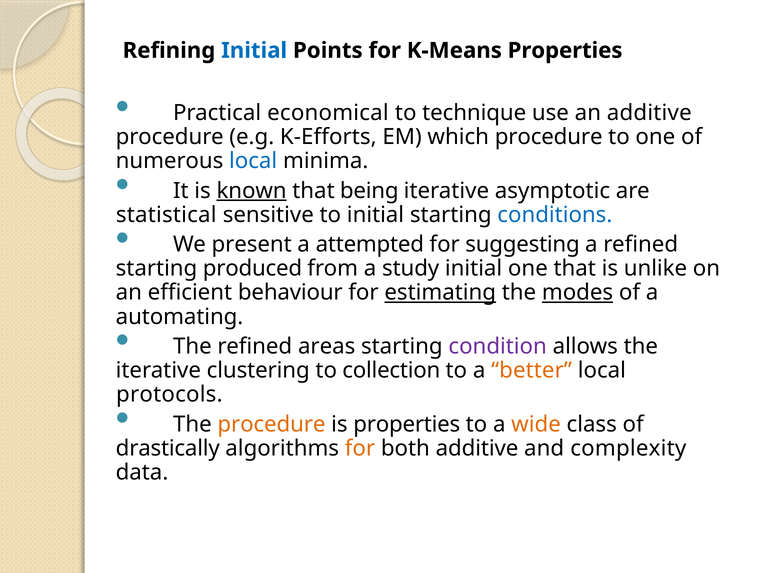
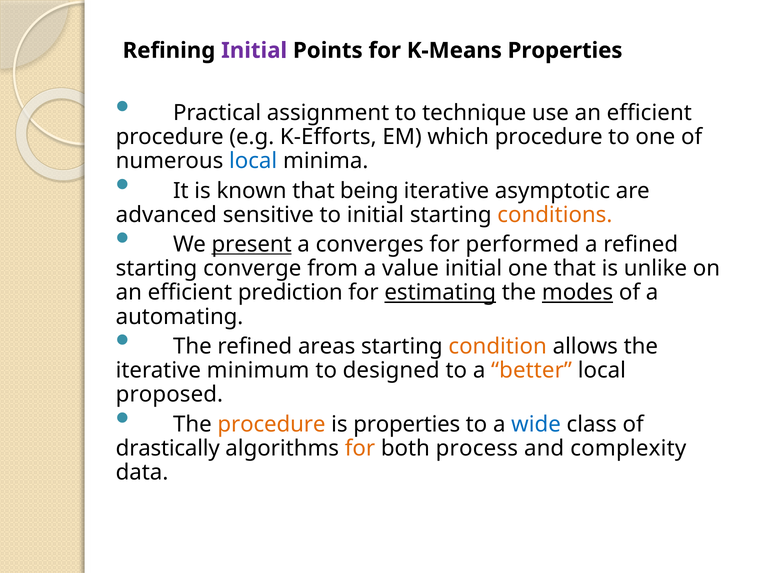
Initial at (254, 51) colour: blue -> purple
economical: economical -> assignment
use an additive: additive -> efficient
known underline: present -> none
statistical: statistical -> advanced
conditions colour: blue -> orange
present underline: none -> present
attempted: attempted -> converges
suggesting: suggesting -> performed
produced: produced -> converge
study: study -> value
behaviour: behaviour -> prediction
condition colour: purple -> orange
clustering: clustering -> minimum
collection: collection -> designed
protocols: protocols -> proposed
wide colour: orange -> blue
both additive: additive -> process
